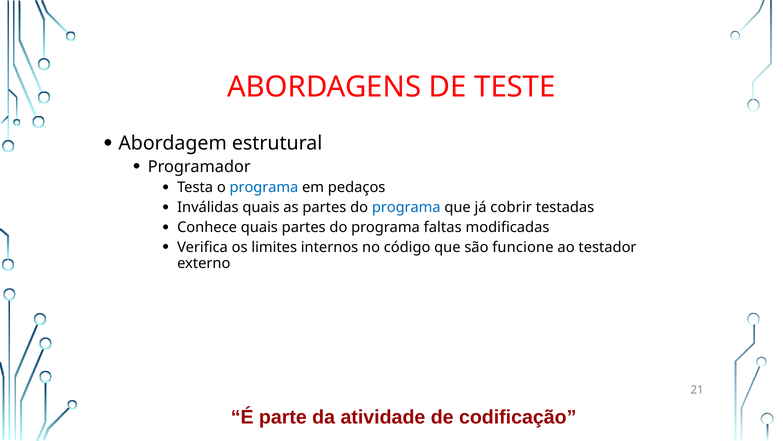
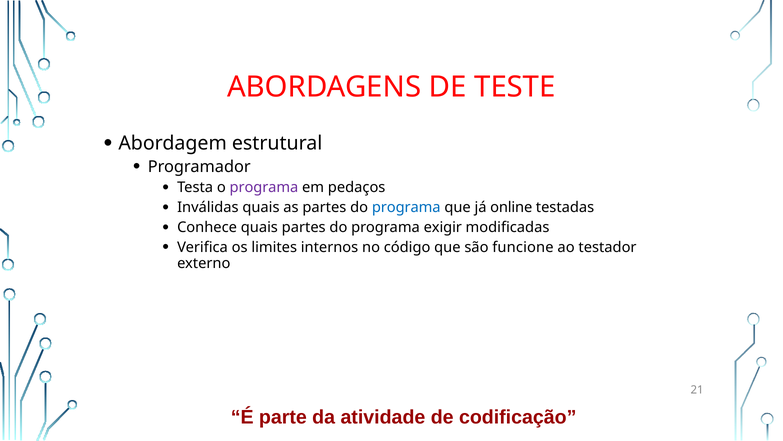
programa at (264, 187) colour: blue -> purple
cobrir: cobrir -> online
faltas: faltas -> exigir
